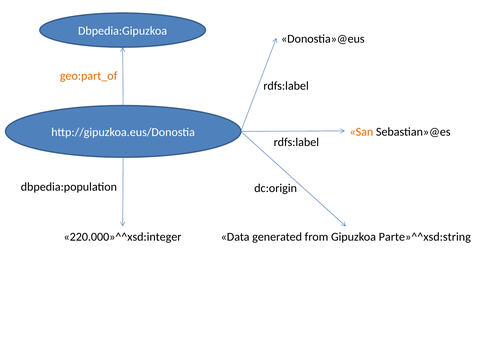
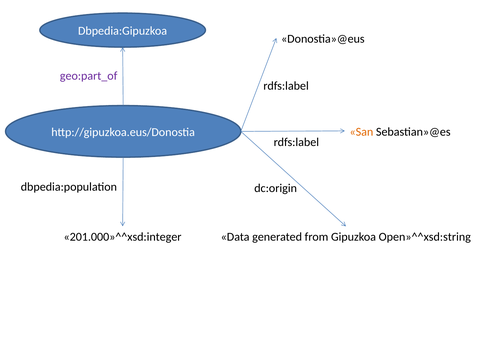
geo:part_of colour: orange -> purple
220.000»^^xsd:integer: 220.000»^^xsd:integer -> 201.000»^^xsd:integer
Parte»^^xsd:string: Parte»^^xsd:string -> Open»^^xsd:string
